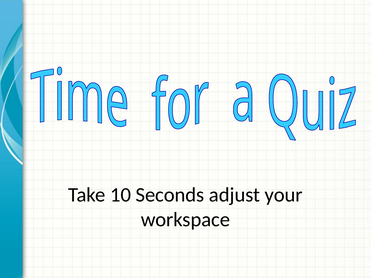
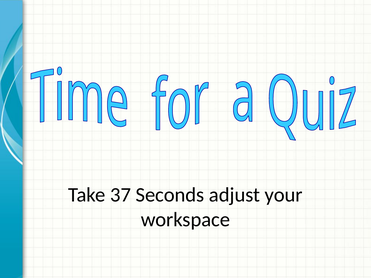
10: 10 -> 37
